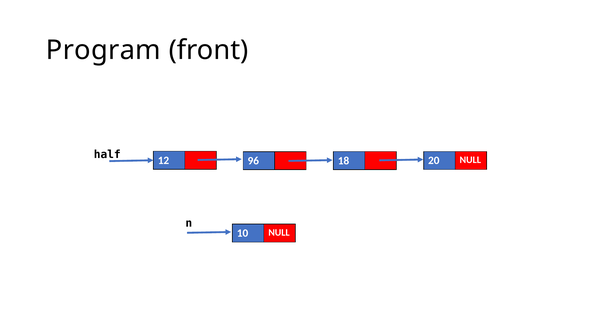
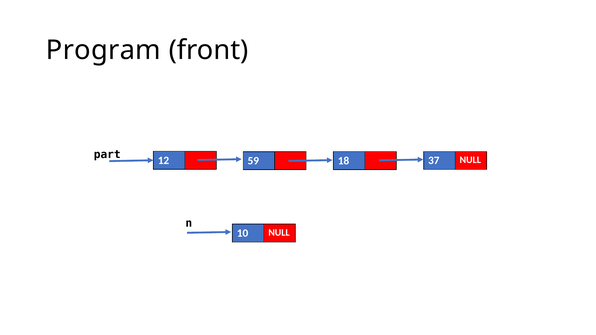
half: half -> part
96: 96 -> 59
20: 20 -> 37
